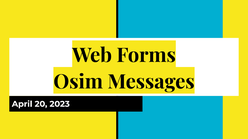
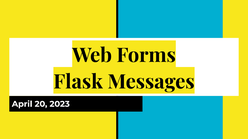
Osim: Osim -> Flask
